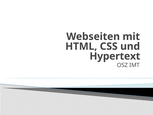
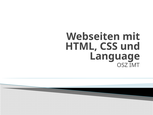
Hypertext: Hypertext -> Language
